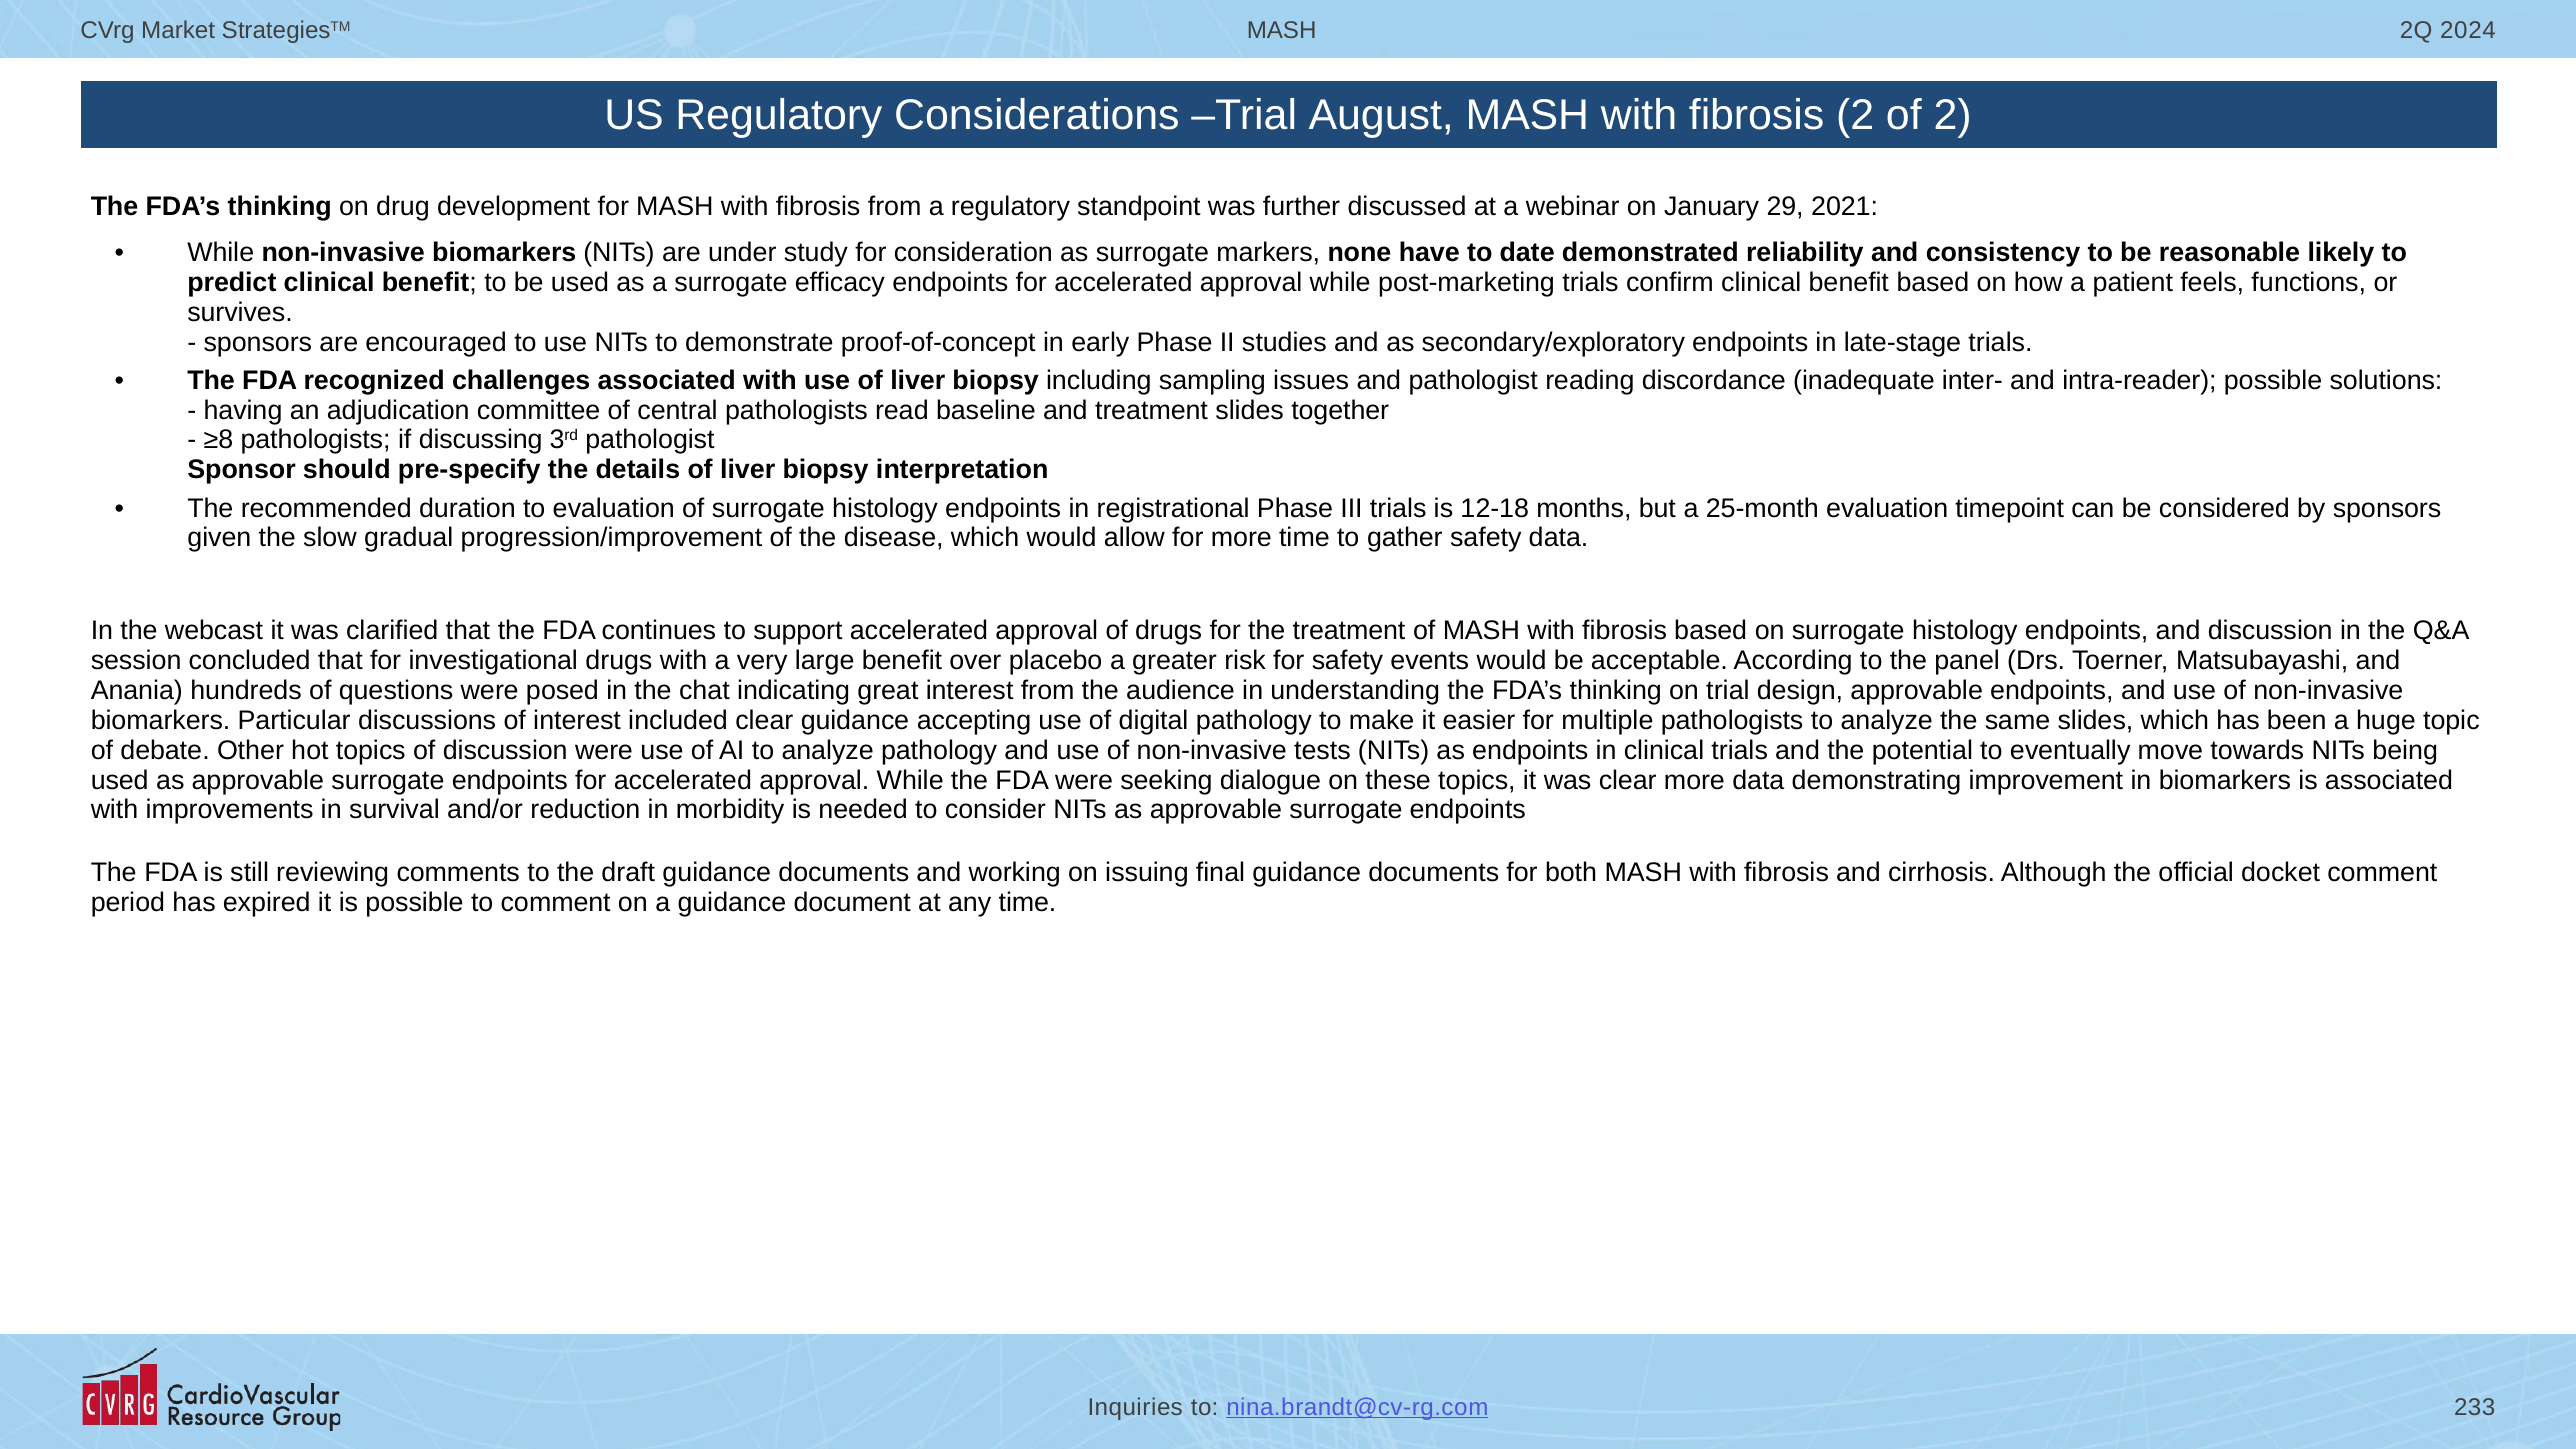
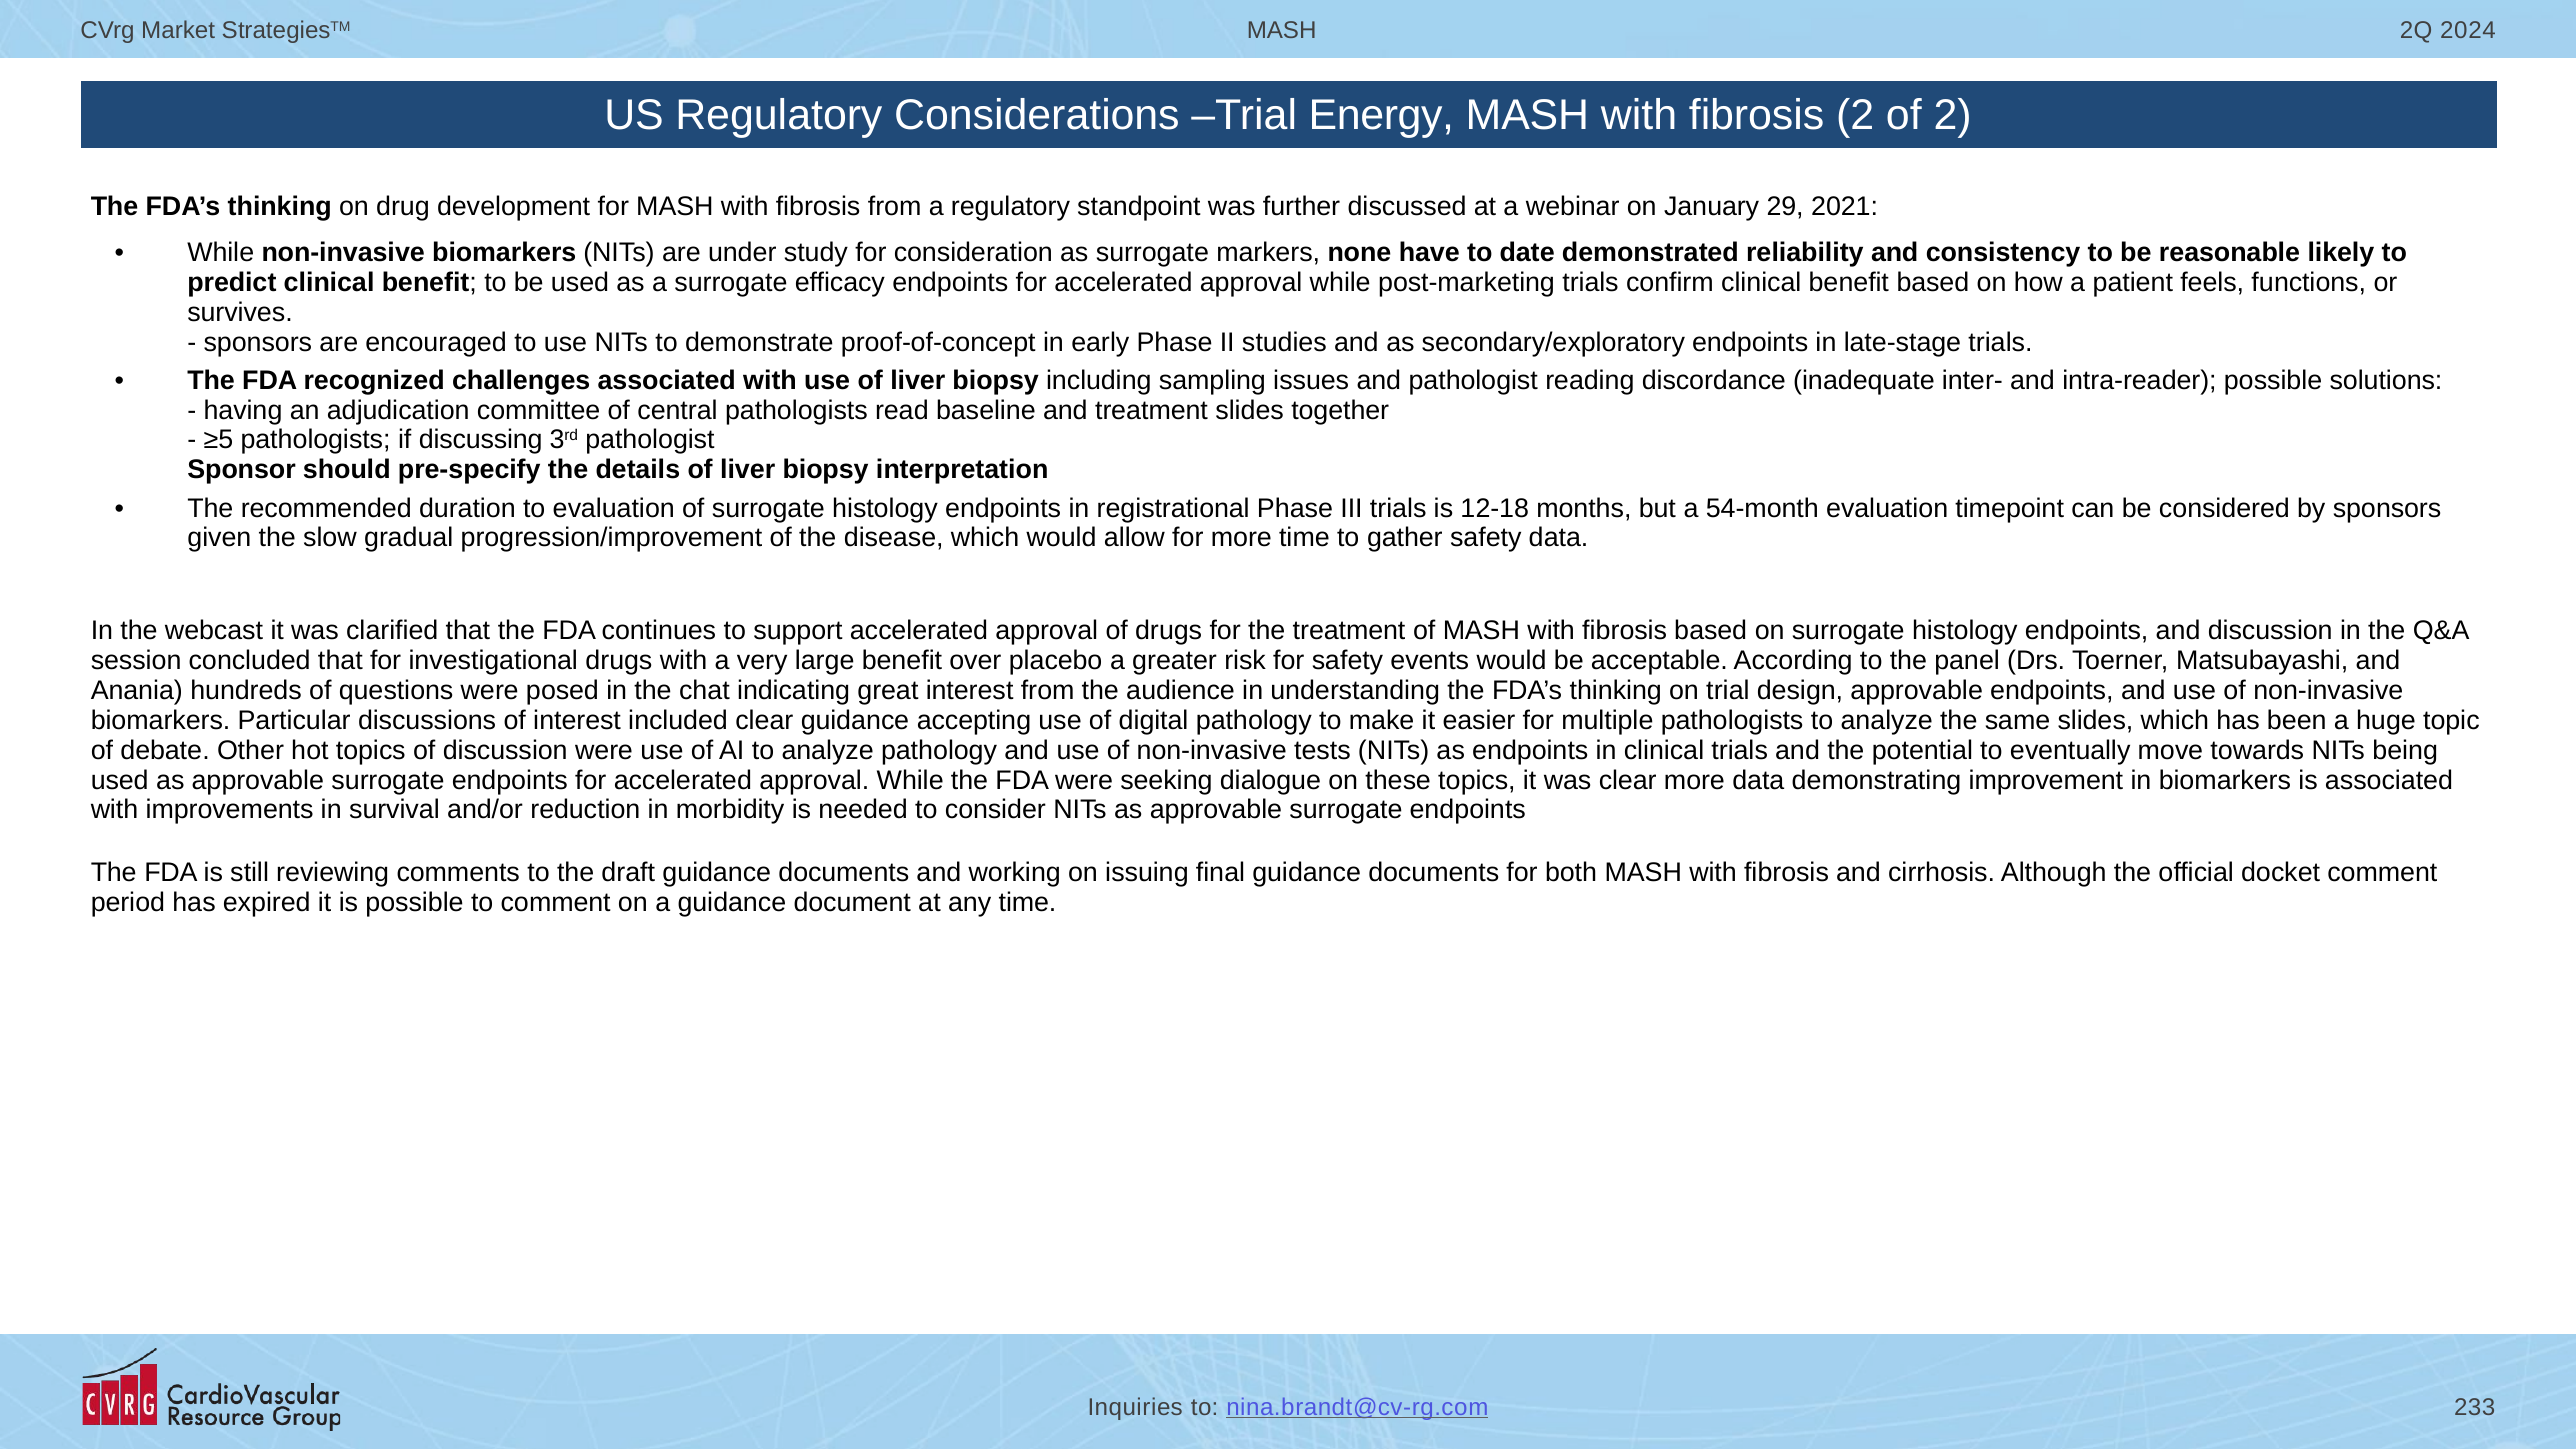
August: August -> Energy
≥8: ≥8 -> ≥5
25-month: 25-month -> 54-month
